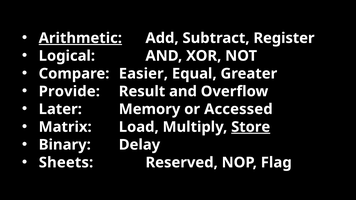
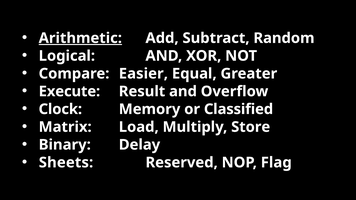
Register: Register -> Random
Provide: Provide -> Execute
Later: Later -> Clock
Accessed: Accessed -> Classified
Store underline: present -> none
